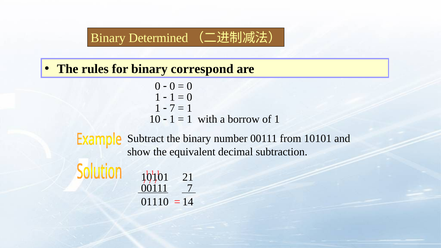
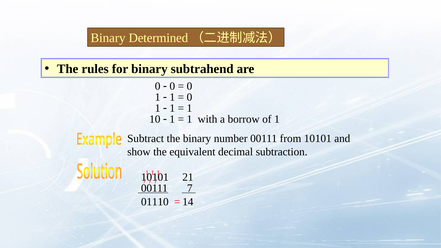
correspond: correspond -> subtrahend
7 at (172, 108): 7 -> 1
